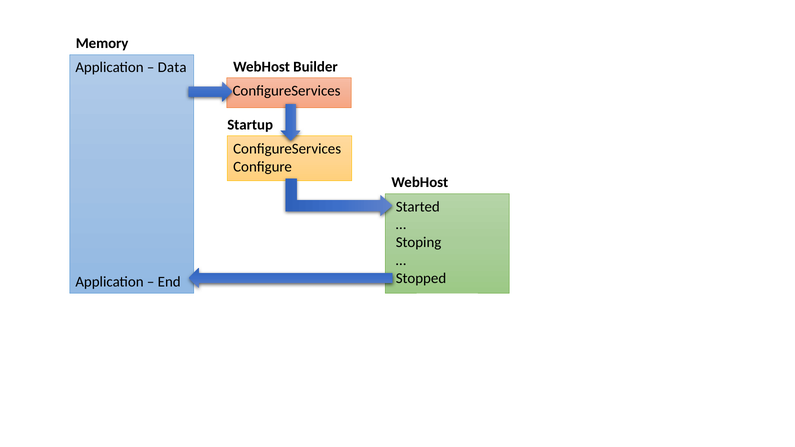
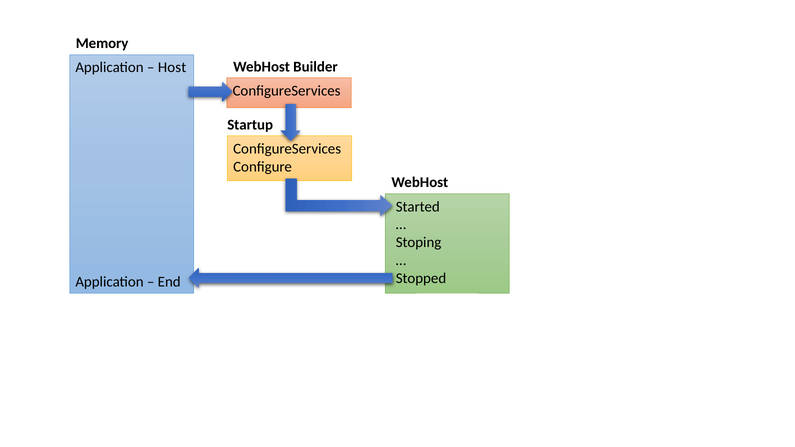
Data: Data -> Host
